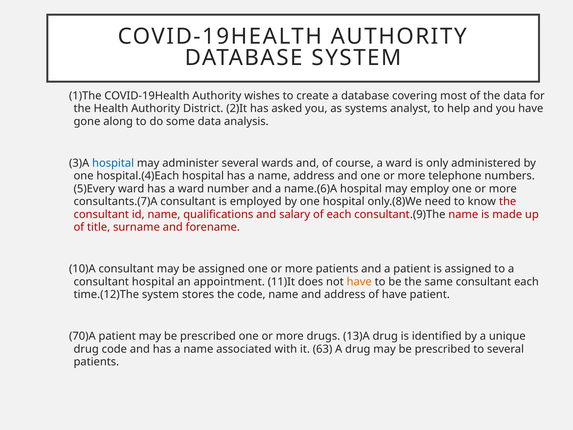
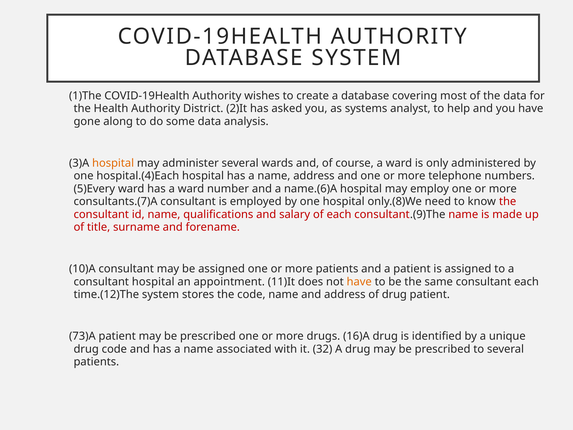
hospital at (113, 163) colour: blue -> orange
of have: have -> drug
70)A: 70)A -> 73)A
13)A: 13)A -> 16)A
63: 63 -> 32
